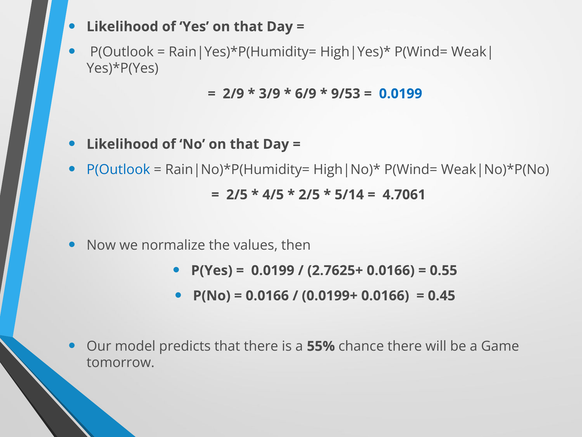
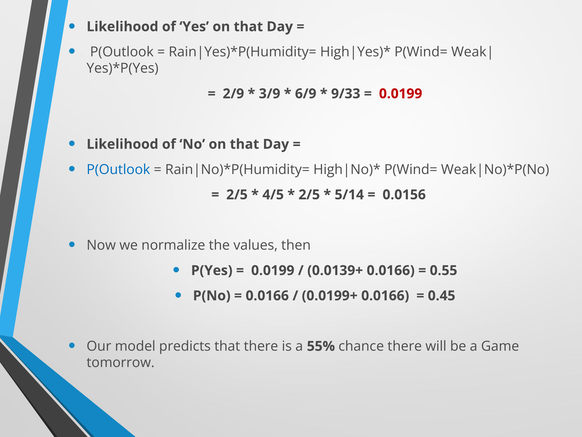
9/53: 9/53 -> 9/33
0.0199 at (401, 94) colour: blue -> red
4.7061: 4.7061 -> 0.0156
2.7625+: 2.7625+ -> 0.0139+
